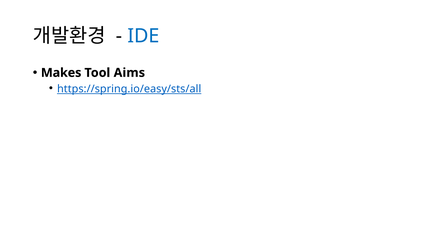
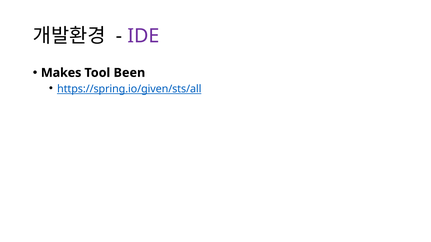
IDE colour: blue -> purple
Aims: Aims -> Been
https://spring.io/easy/sts/all: https://spring.io/easy/sts/all -> https://spring.io/given/sts/all
